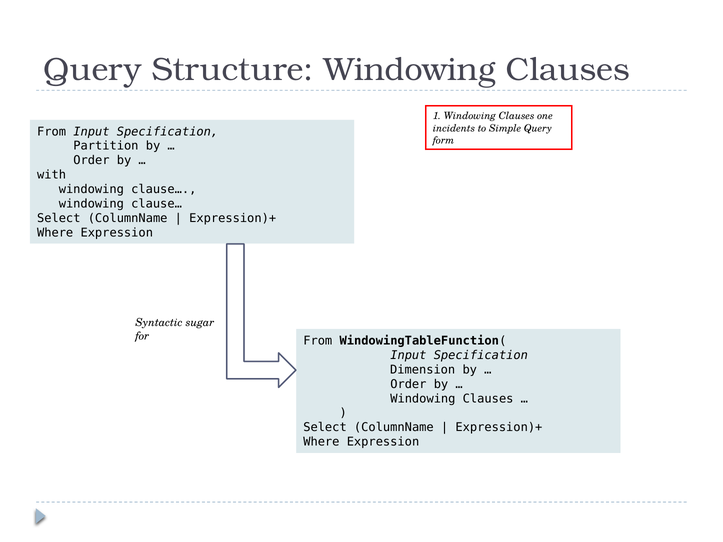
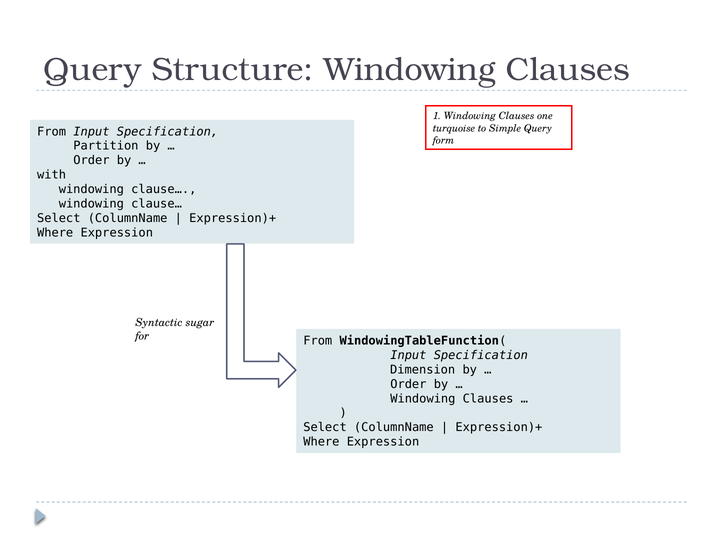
incidents: incidents -> turquoise
